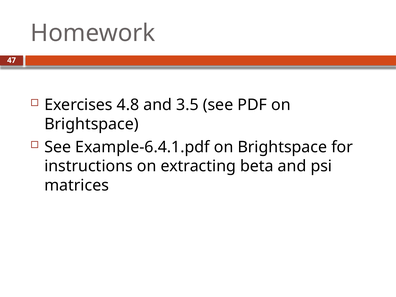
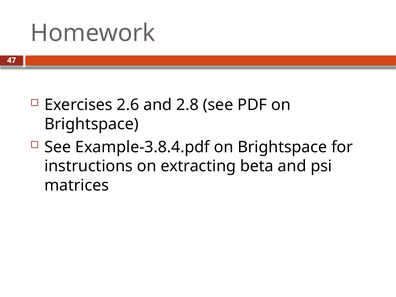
4.8: 4.8 -> 2.6
3.5: 3.5 -> 2.8
Example-6.4.1.pdf: Example-6.4.1.pdf -> Example-3.8.4.pdf
